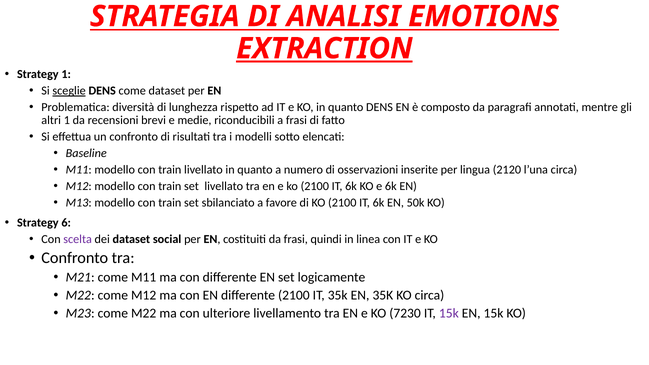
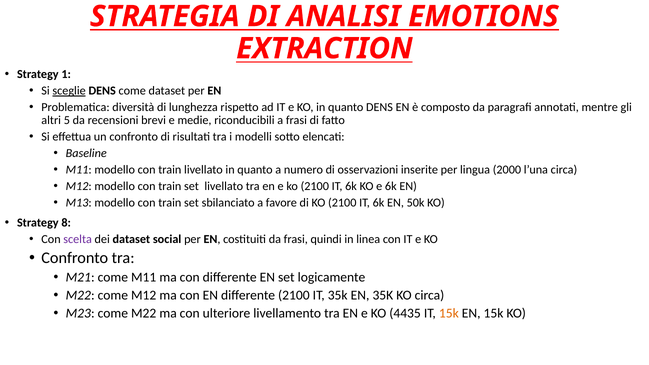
EXTRACTION underline: present -> none
altri 1: 1 -> 5
2120: 2120 -> 2000
6: 6 -> 8
7230: 7230 -> 4435
15k at (449, 313) colour: purple -> orange
